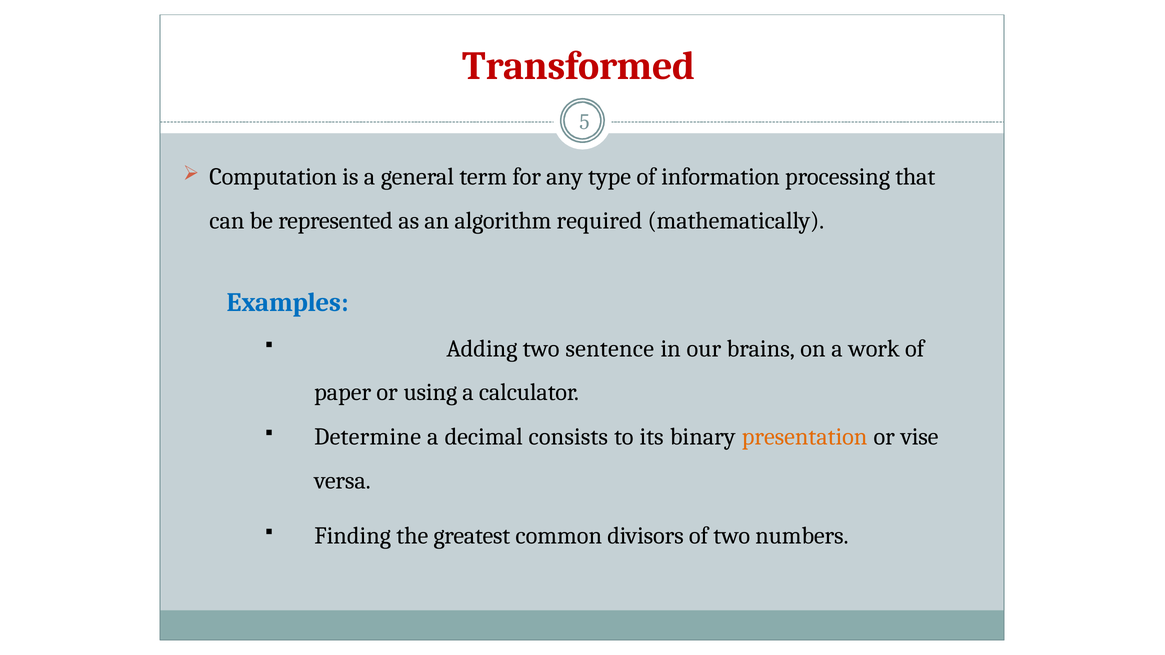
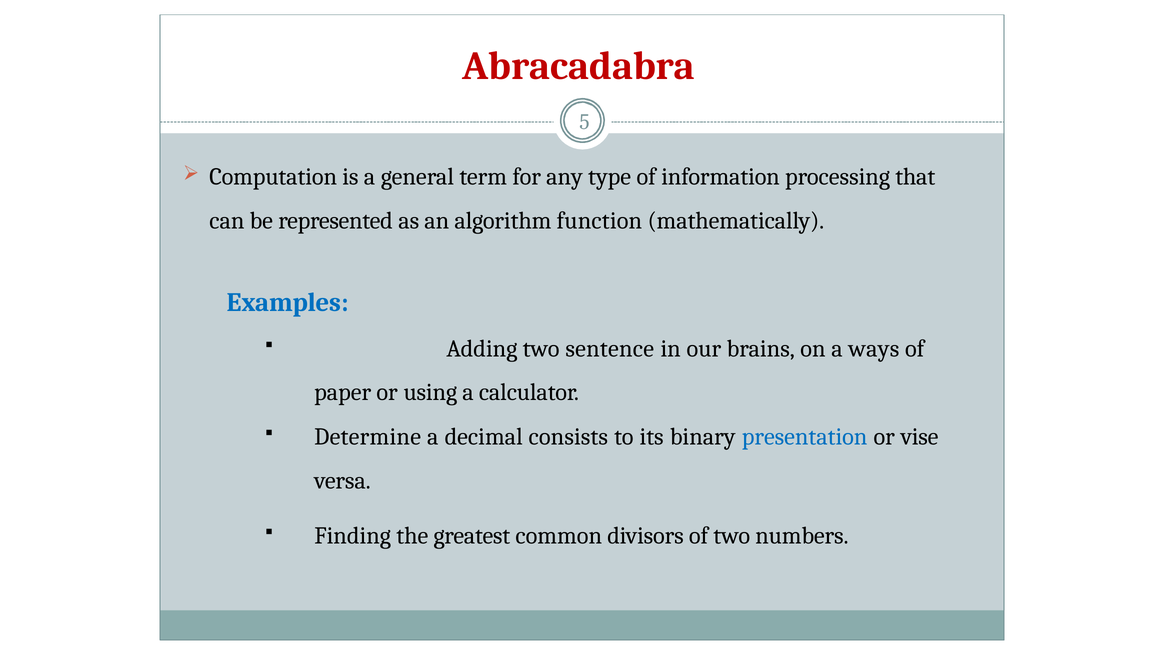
Transformed: Transformed -> Abracadabra
required: required -> function
work: work -> ways
presentation colour: orange -> blue
